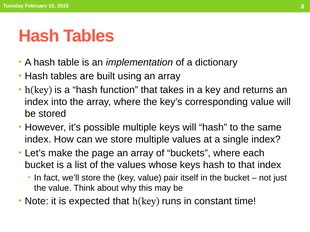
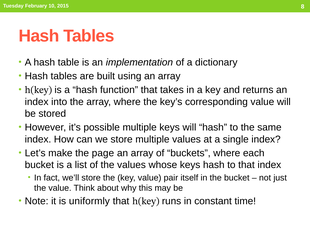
expected: expected -> uniformly
